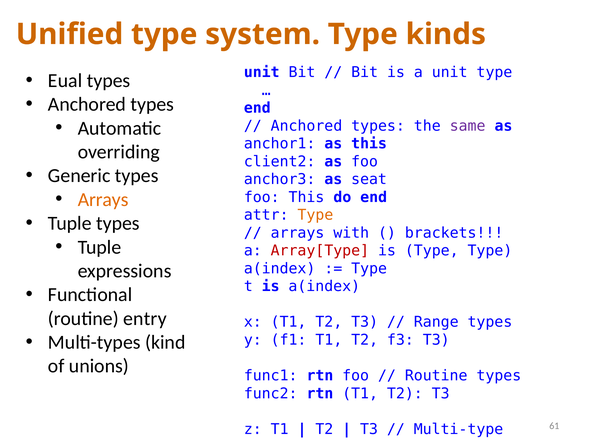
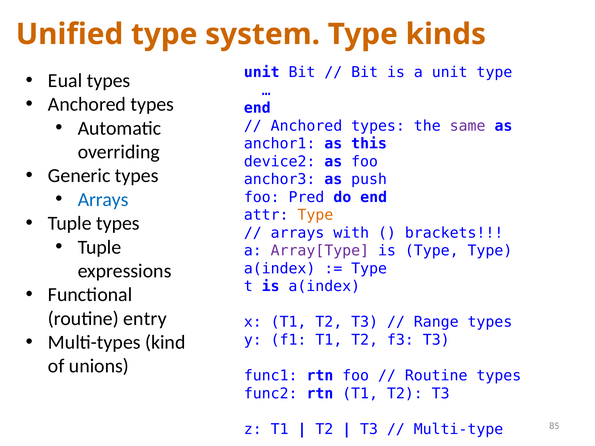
client2: client2 -> device2
seat: seat -> push
Arrays at (103, 200) colour: orange -> blue
foo This: This -> Pred
Array[Type colour: red -> purple
61: 61 -> 85
